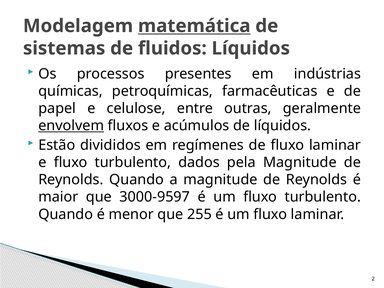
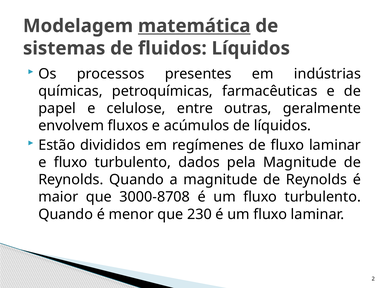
envolvem underline: present -> none
3000-9597: 3000-9597 -> 3000-8708
255: 255 -> 230
